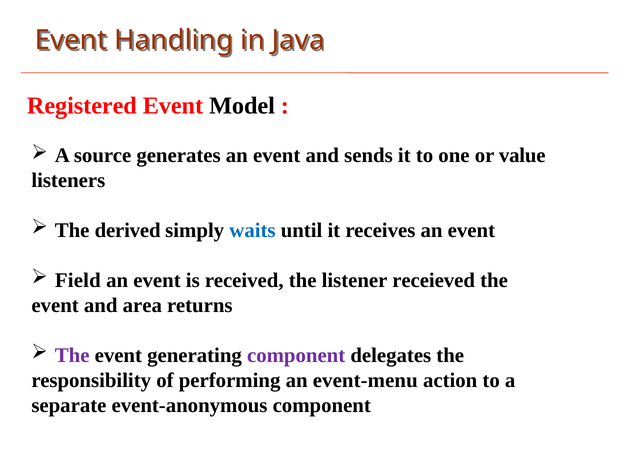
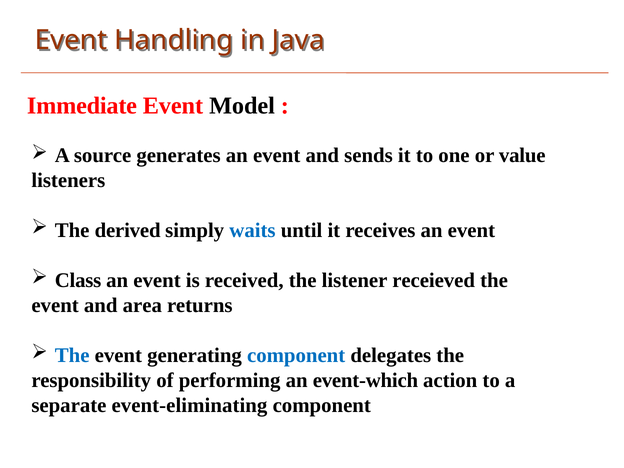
Registered: Registered -> Immediate
Field: Field -> Class
The at (72, 355) colour: purple -> blue
component at (296, 355) colour: purple -> blue
event-menu: event-menu -> event-which
event-anonymous: event-anonymous -> event-eliminating
